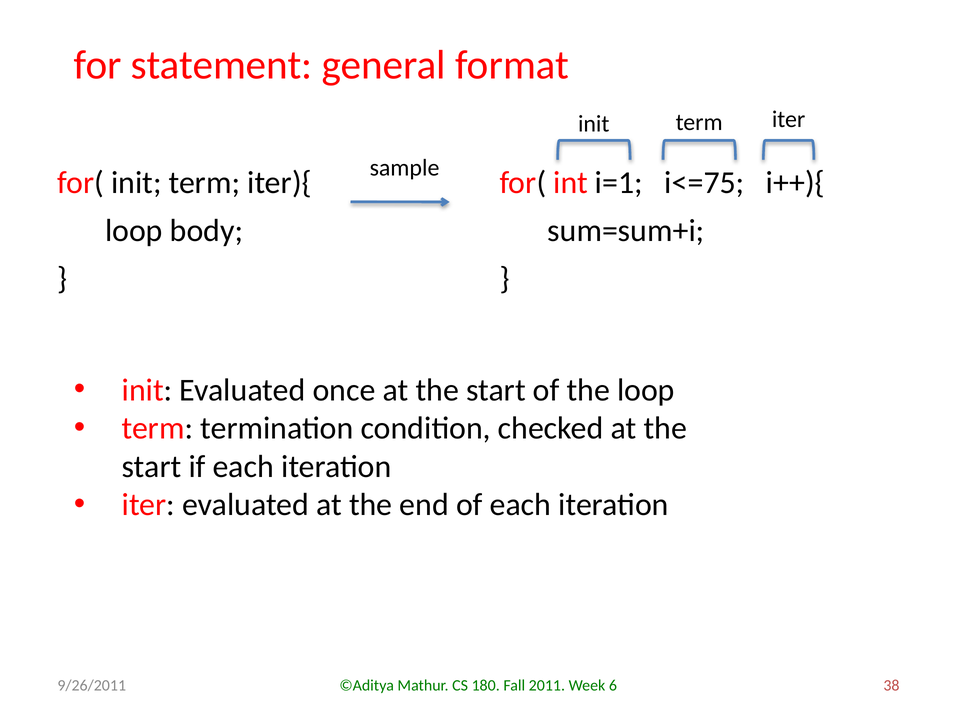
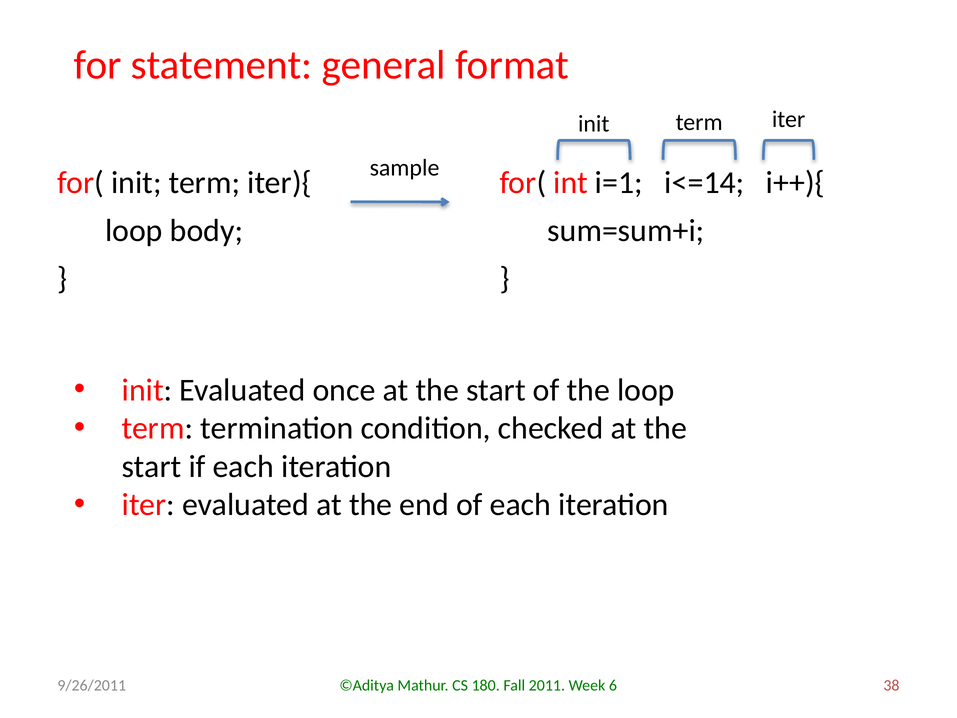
i<=75: i<=75 -> i<=14
